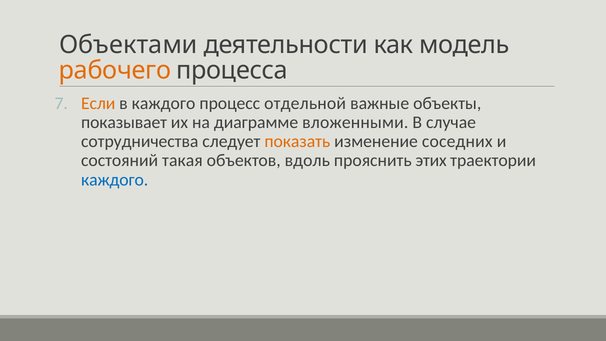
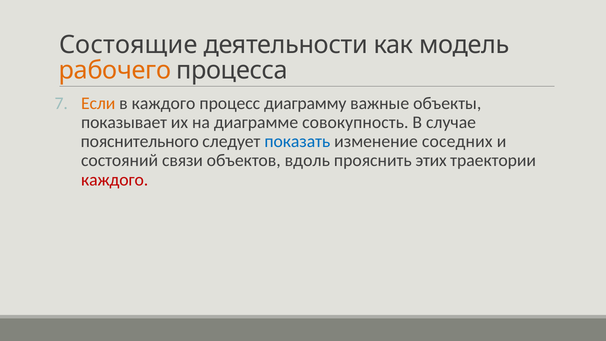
Объектами: Объектами -> Состоящие
отдельной: отдельной -> диаграмму
вложенными: вложенными -> совокупность
сотрудничества: сотрудничества -> пояснительного
показать colour: orange -> blue
такая: такая -> связи
каждого at (115, 180) colour: blue -> red
